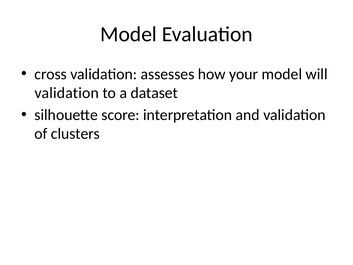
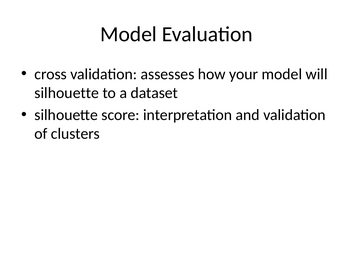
validation at (67, 93): validation -> silhouette
